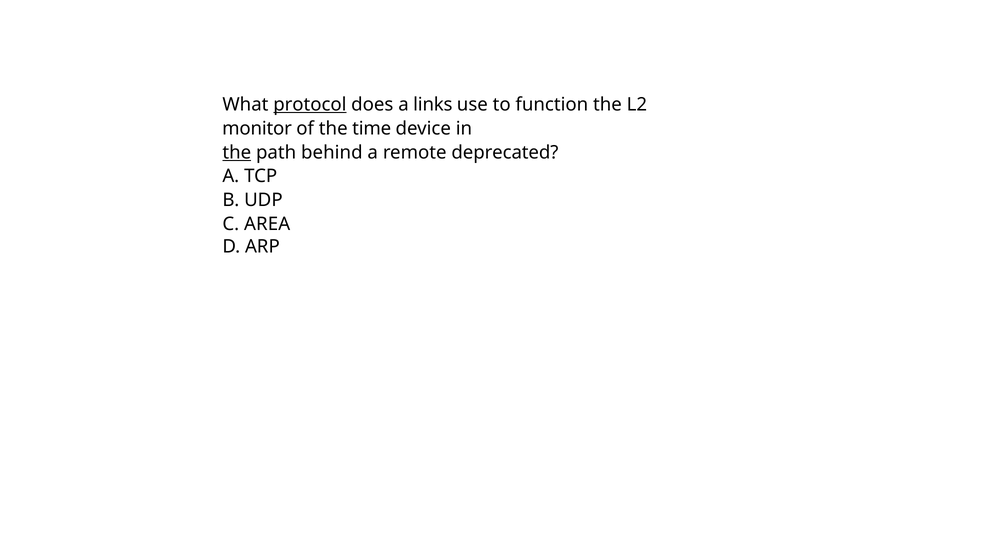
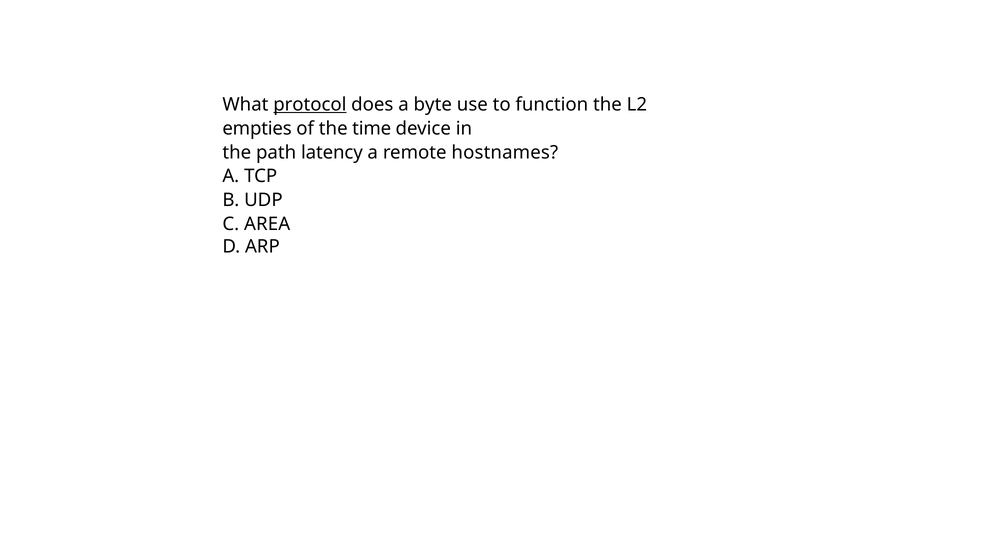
links: links -> byte
monitor: monitor -> empties
the at (237, 152) underline: present -> none
behind: behind -> latency
deprecated: deprecated -> hostnames
